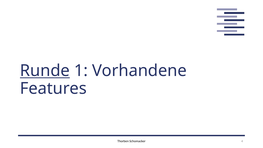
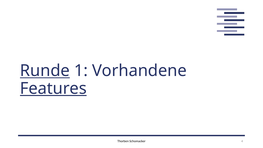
Features underline: none -> present
